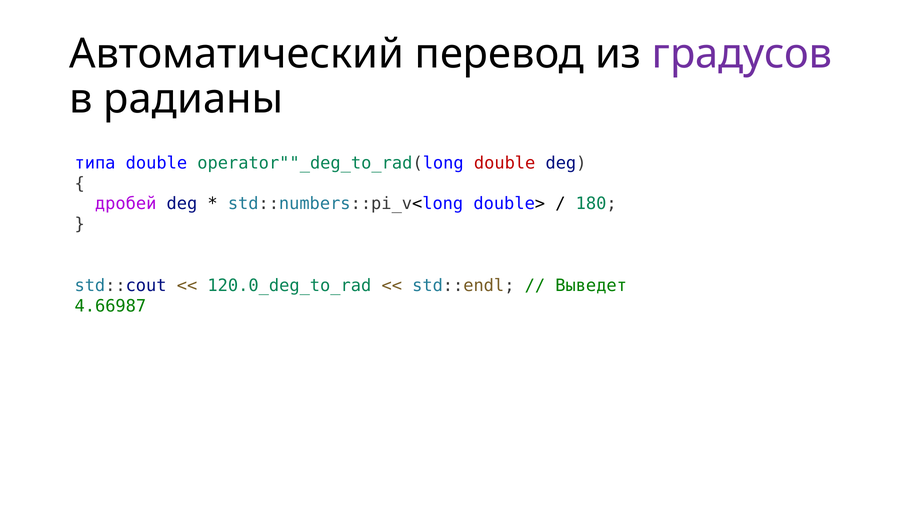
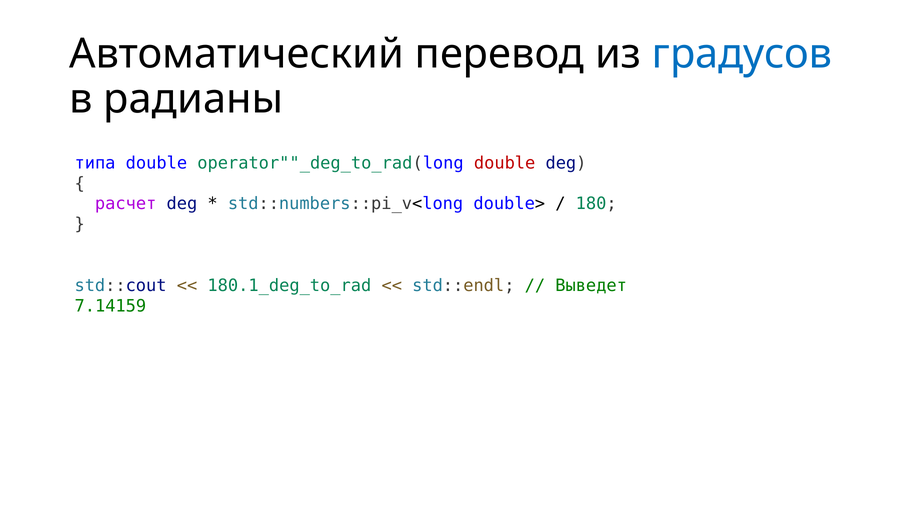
градусов colour: purple -> blue
дробей: дробей -> расчет
120.0_deg_to_rad: 120.0_deg_to_rad -> 180.1_deg_to_rad
4.66987: 4.66987 -> 7.14159
